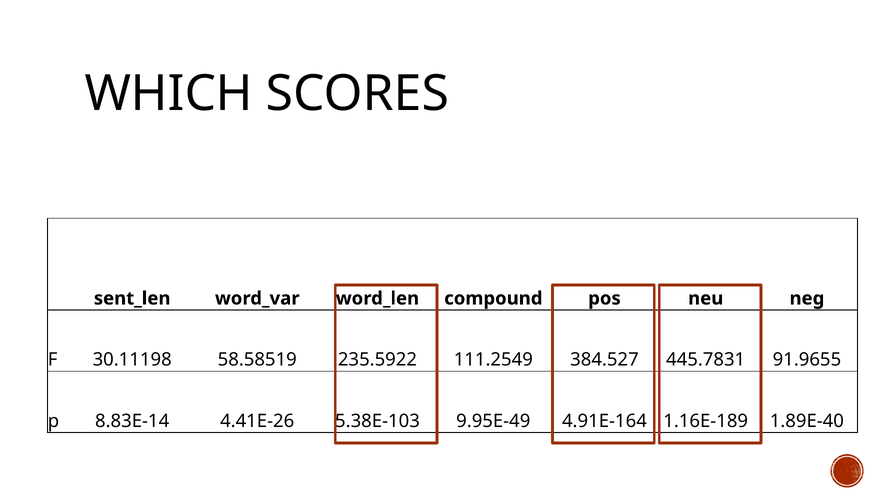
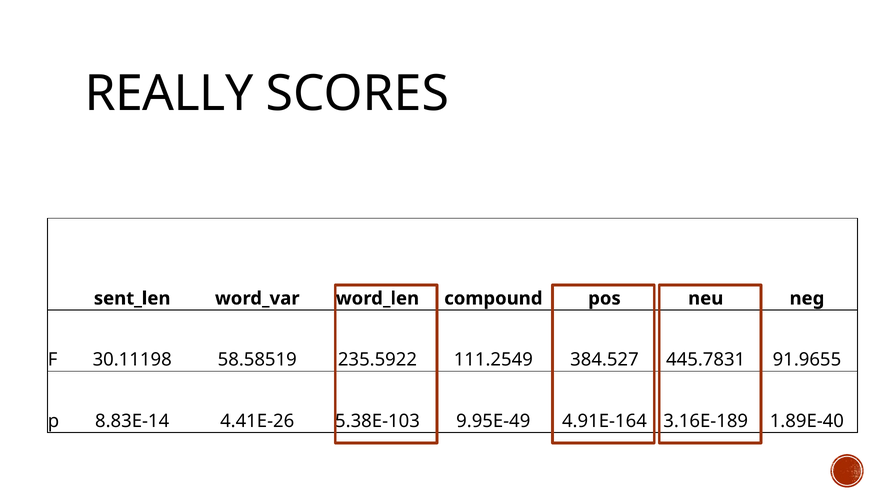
WHICH: WHICH -> REALLY
1.16E-189: 1.16E-189 -> 3.16E-189
